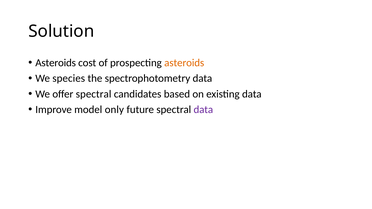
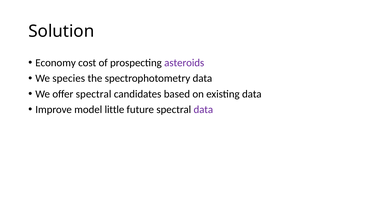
Asteroids at (56, 63): Asteroids -> Economy
asteroids at (184, 63) colour: orange -> purple
only: only -> little
